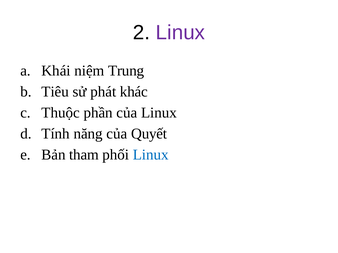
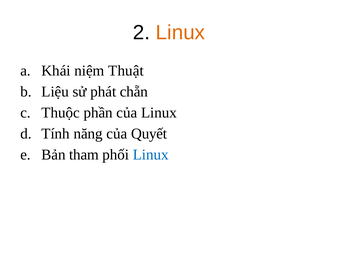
Linux at (180, 33) colour: purple -> orange
Trung: Trung -> Thuật
Tiêu: Tiêu -> Liệu
khác: khác -> chẵn
